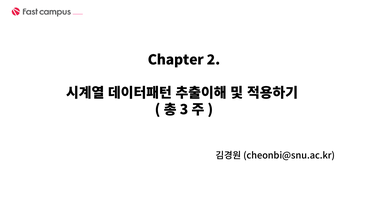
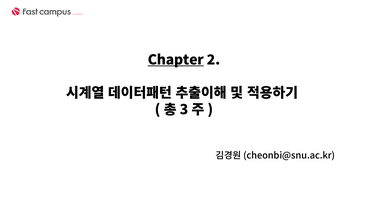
Chapter underline: none -> present
